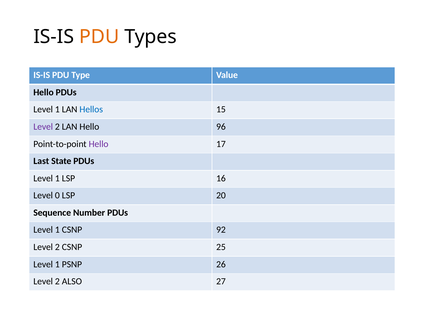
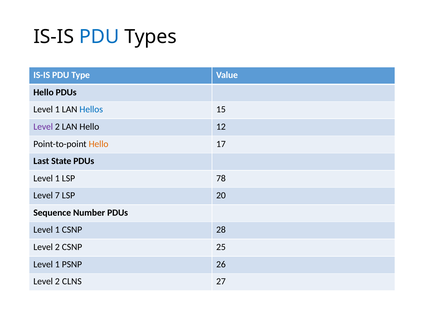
PDU at (99, 37) colour: orange -> blue
96: 96 -> 12
Hello at (99, 144) colour: purple -> orange
16: 16 -> 78
0: 0 -> 7
92: 92 -> 28
ALSO: ALSO -> CLNS
